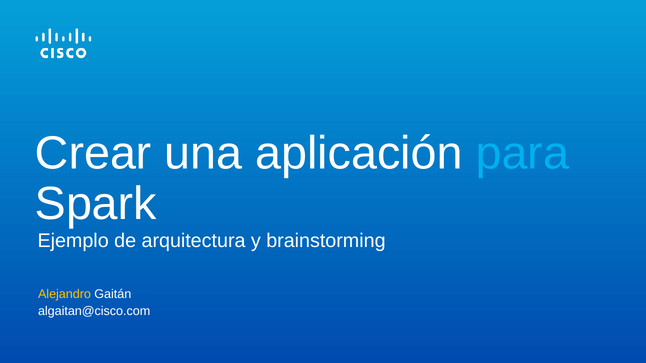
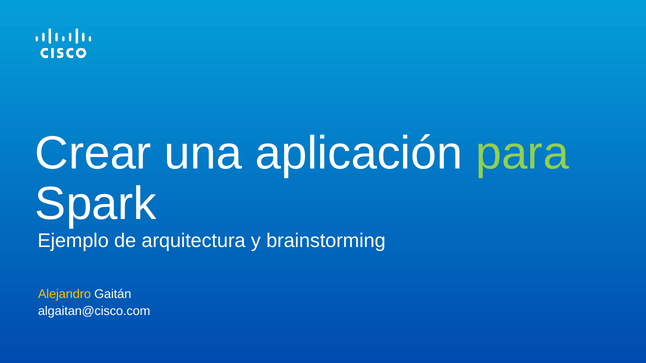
para colour: light blue -> light green
